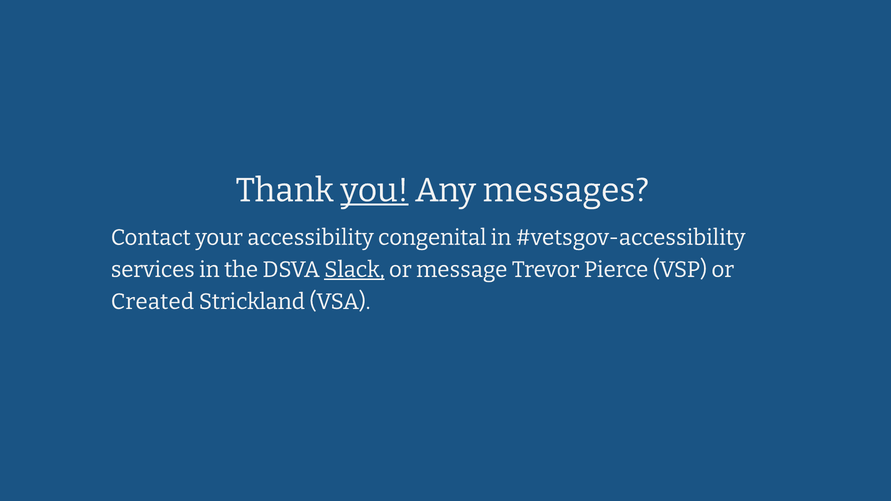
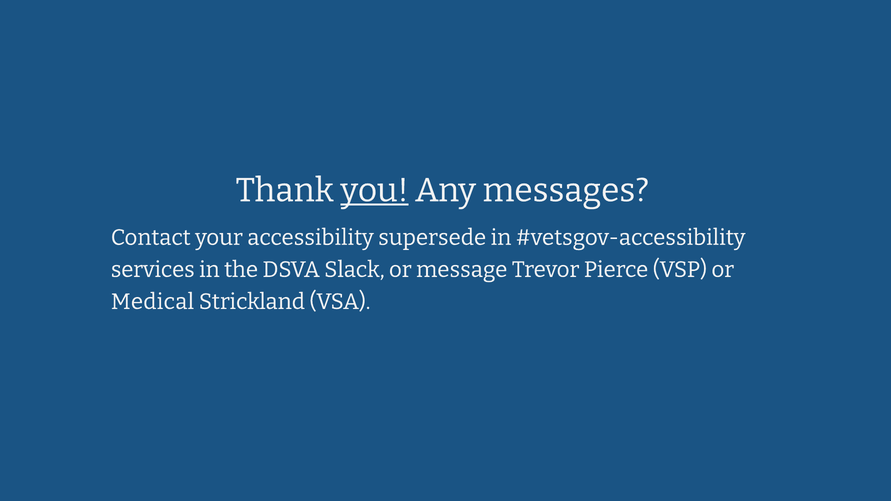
congenital: congenital -> supersede
Slack underline: present -> none
Created: Created -> Medical
